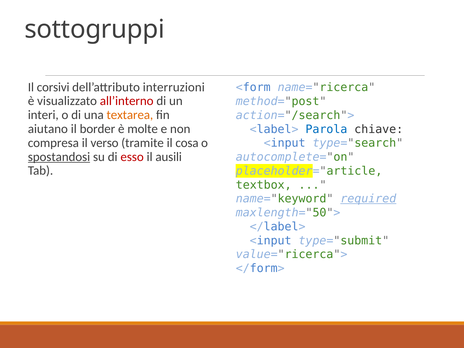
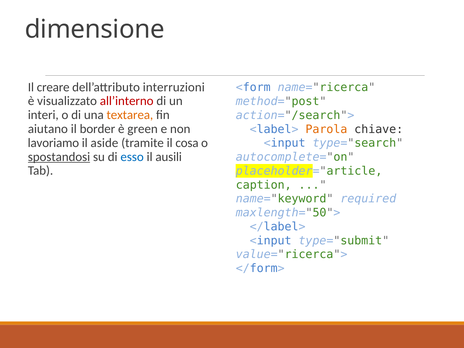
sottogruppi: sottogruppi -> dimensione
corsivi: corsivi -> creare
molte: molte -> green
Parola colour: blue -> orange
compresa: compresa -> lavoriamo
verso: verso -> aside
esso colour: red -> blue
textbox: textbox -> caption
required underline: present -> none
